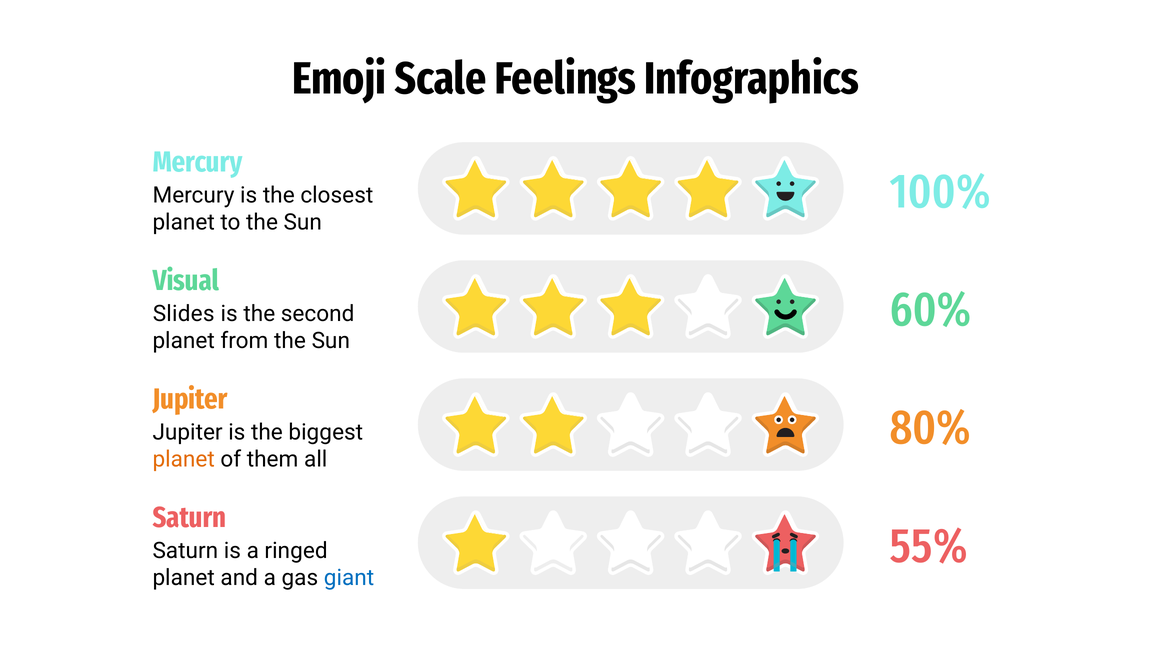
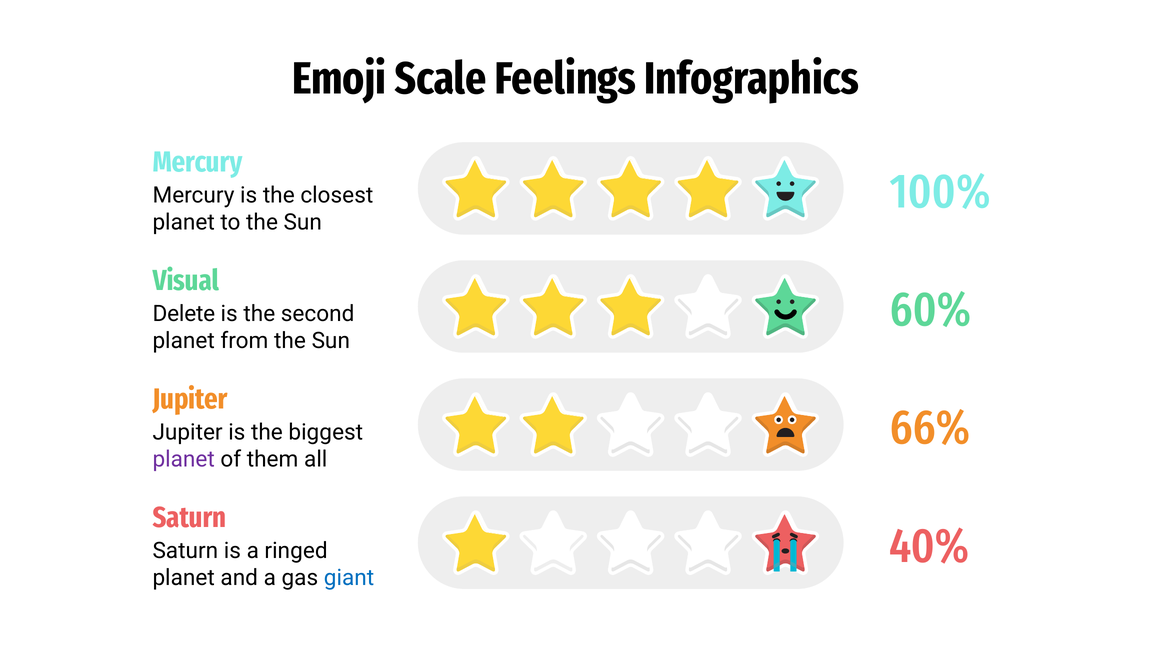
Slides: Slides -> Delete
80%: 80% -> 66%
planet at (184, 459) colour: orange -> purple
55%: 55% -> 40%
